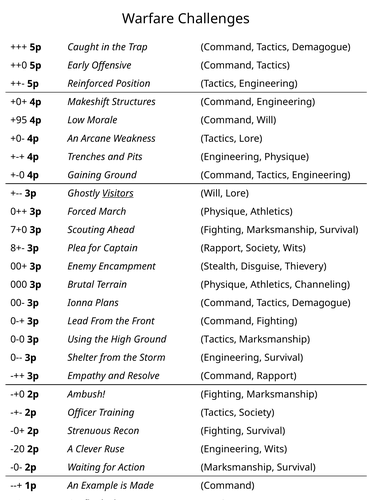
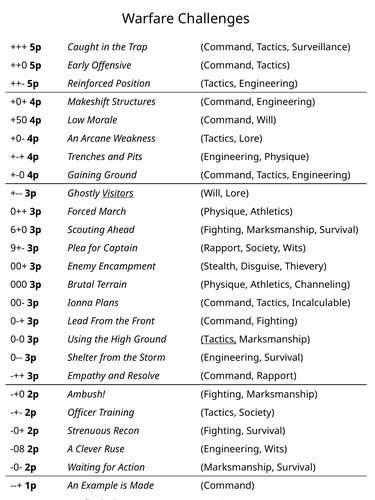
Trap Command Tactics Demagogue: Demagogue -> Surveillance
+95: +95 -> +50
7+0: 7+0 -> 6+0
8+-: 8+- -> 9+-
Plans Command Tactics Demagogue: Demagogue -> Incalculable
Tactics at (219, 339) underline: none -> present
-20: -20 -> -08
